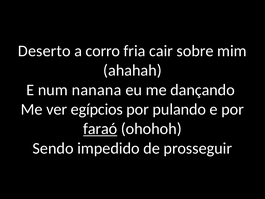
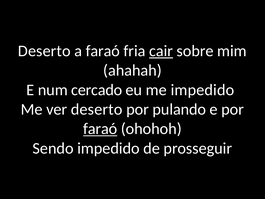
a corro: corro -> faraó
cair underline: none -> present
nanana: nanana -> cercado
me dançando: dançando -> impedido
ver egípcios: egípcios -> deserto
